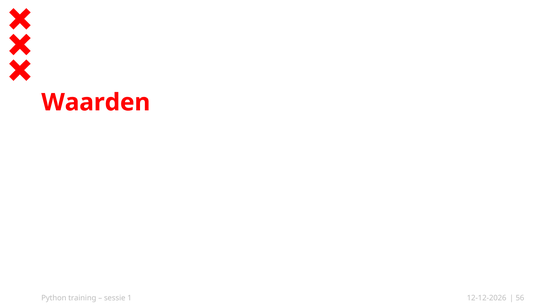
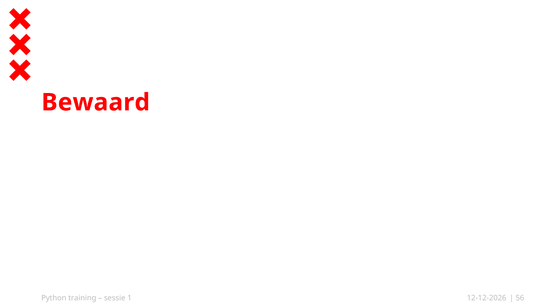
Waarden: Waarden -> Bewaard
